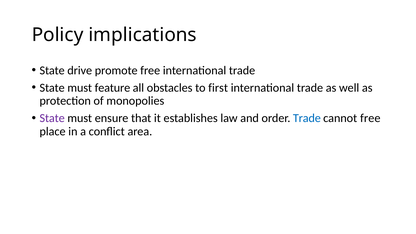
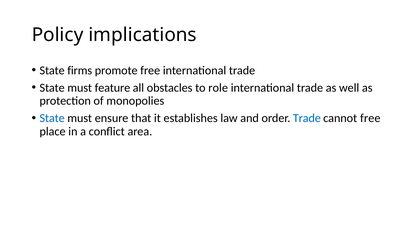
drive: drive -> firms
first: first -> role
State at (52, 118) colour: purple -> blue
